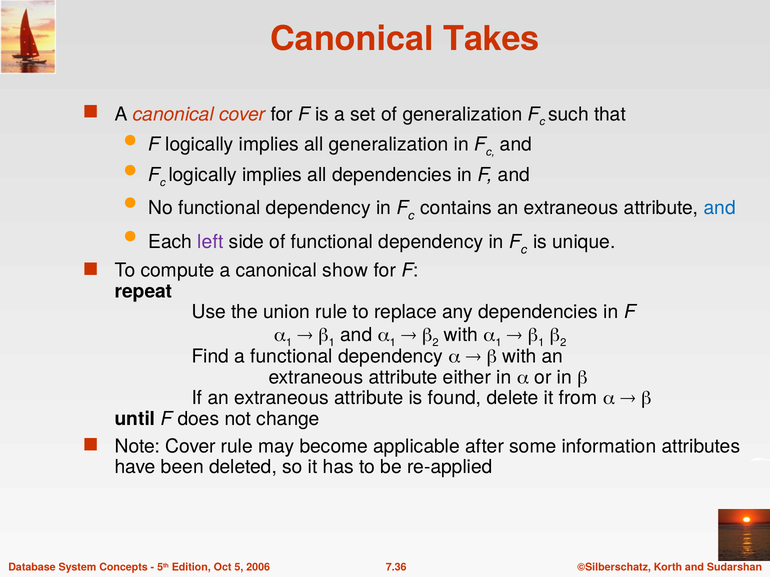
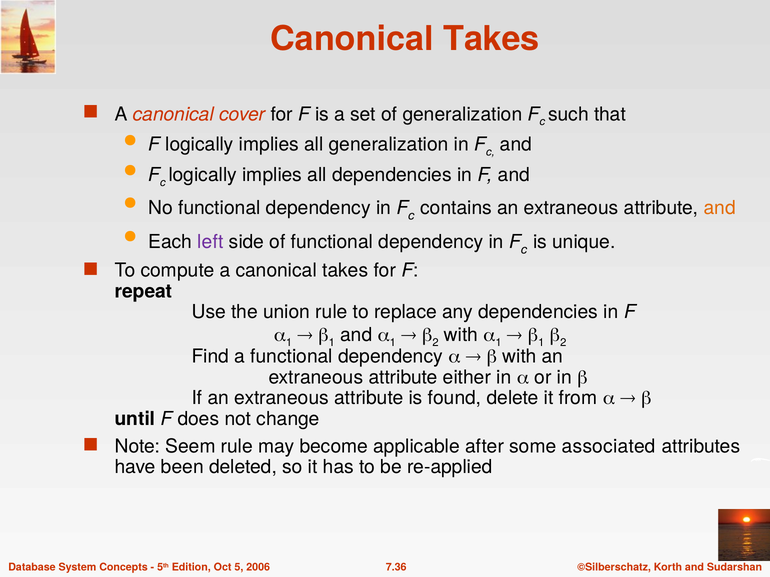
and at (720, 208) colour: blue -> orange
a canonical show: show -> takes
Note Cover: Cover -> Seem
information: information -> associated
